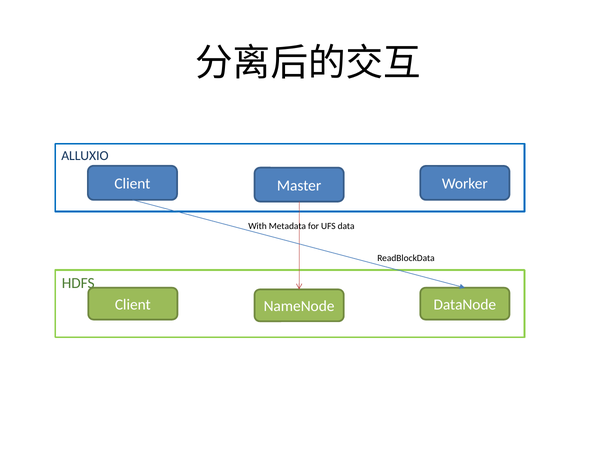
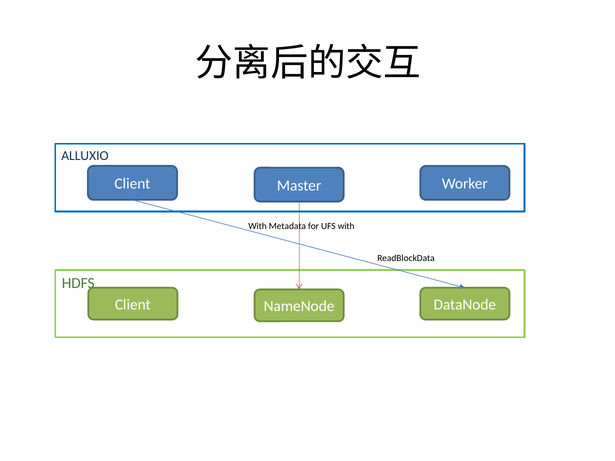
UFS data: data -> with
